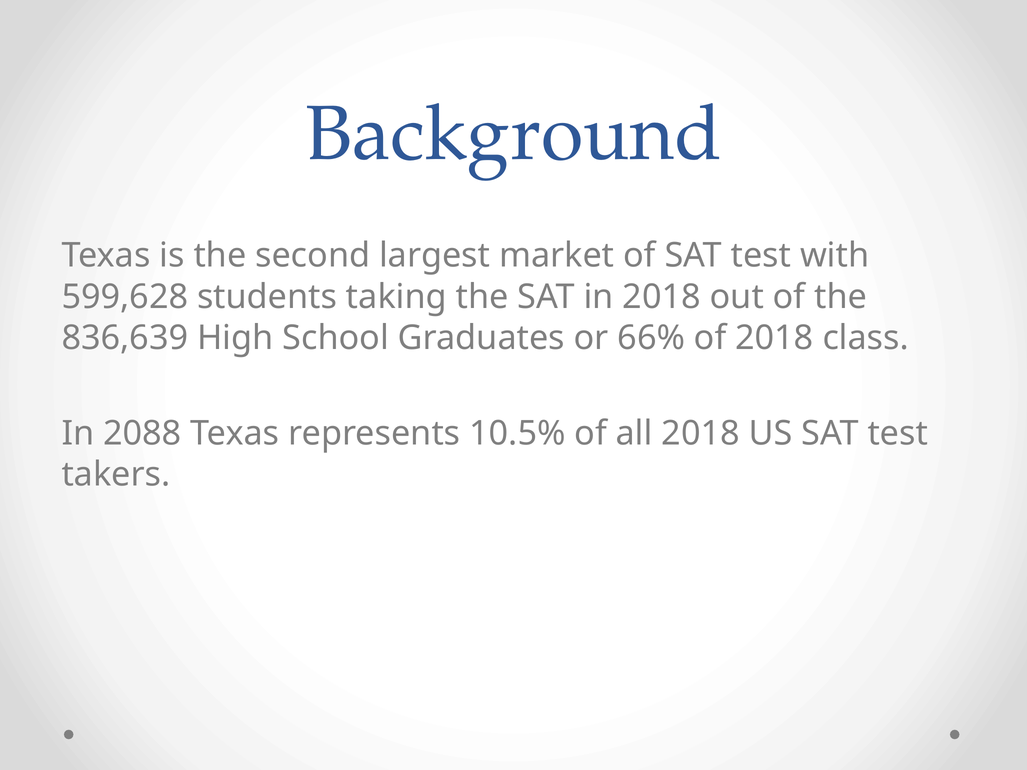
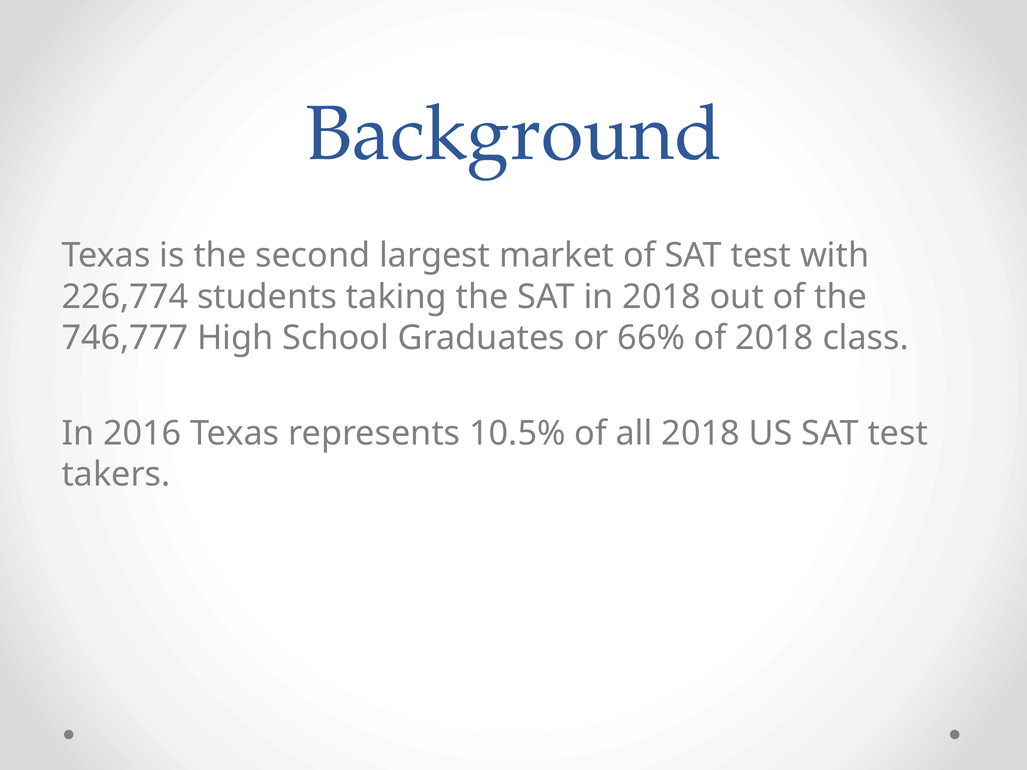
599,628: 599,628 -> 226,774
836,639: 836,639 -> 746,777
2088: 2088 -> 2016
